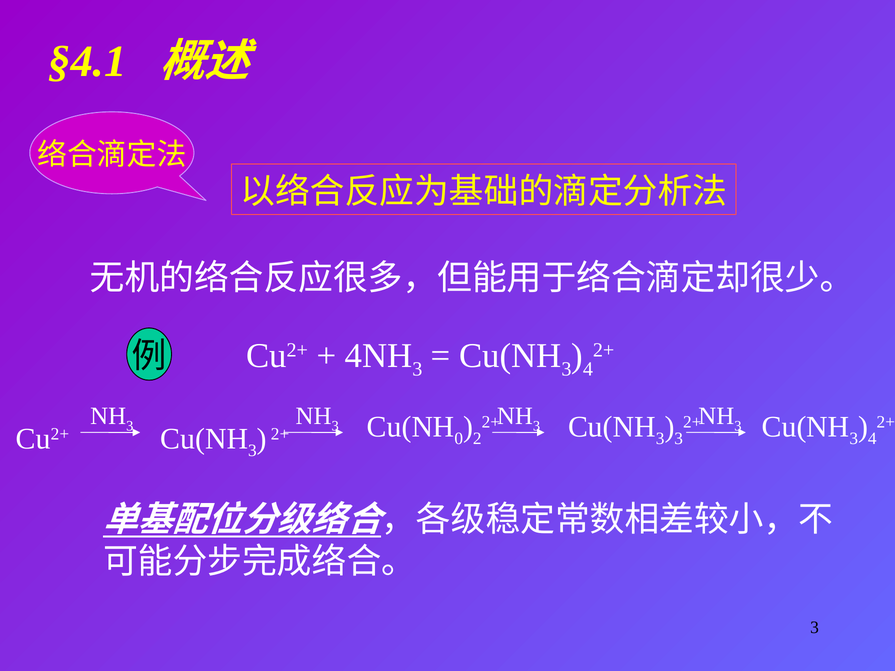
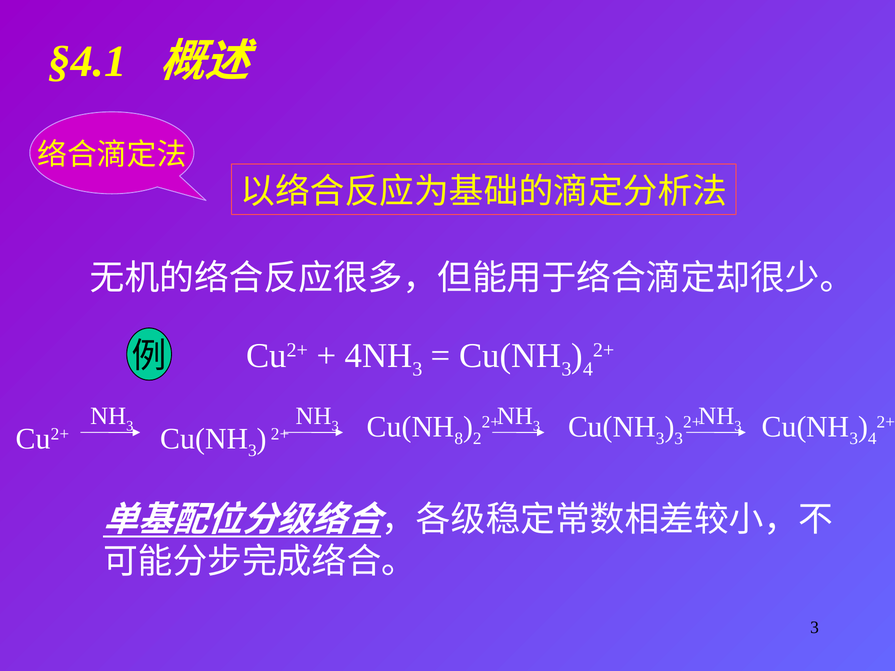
0: 0 -> 8
